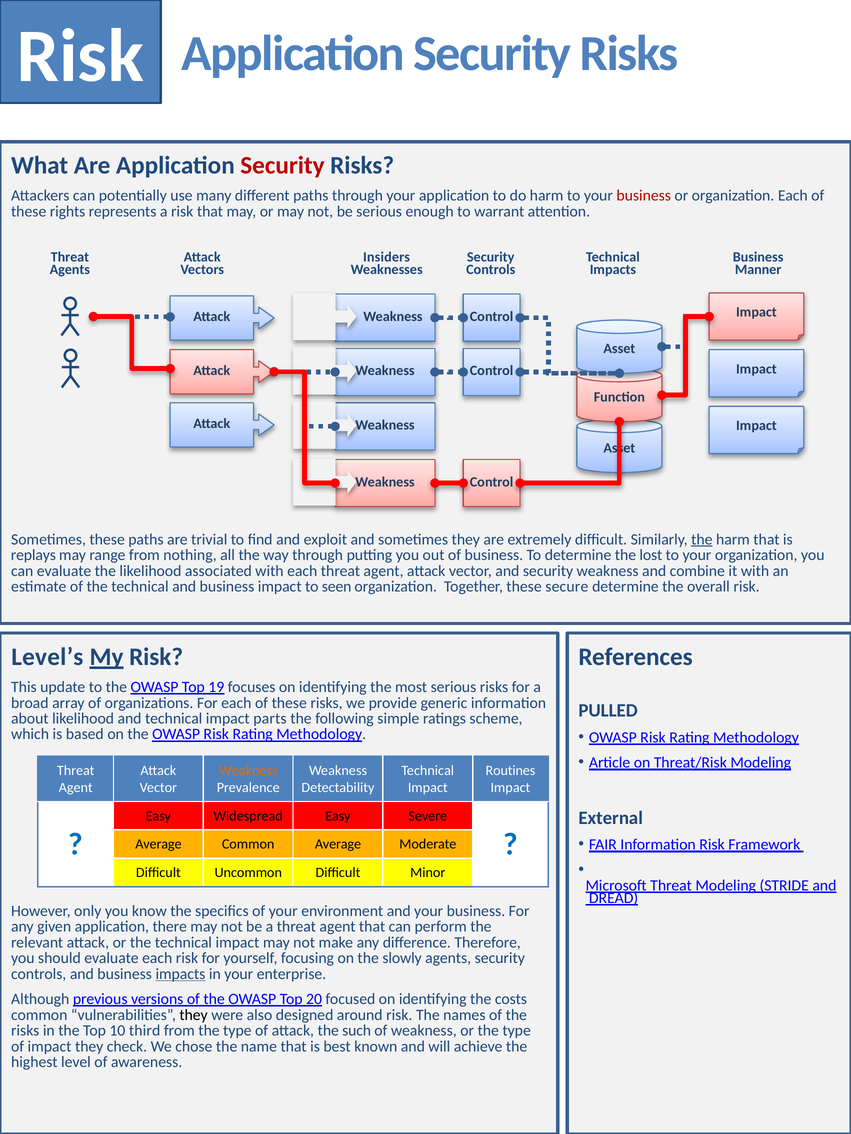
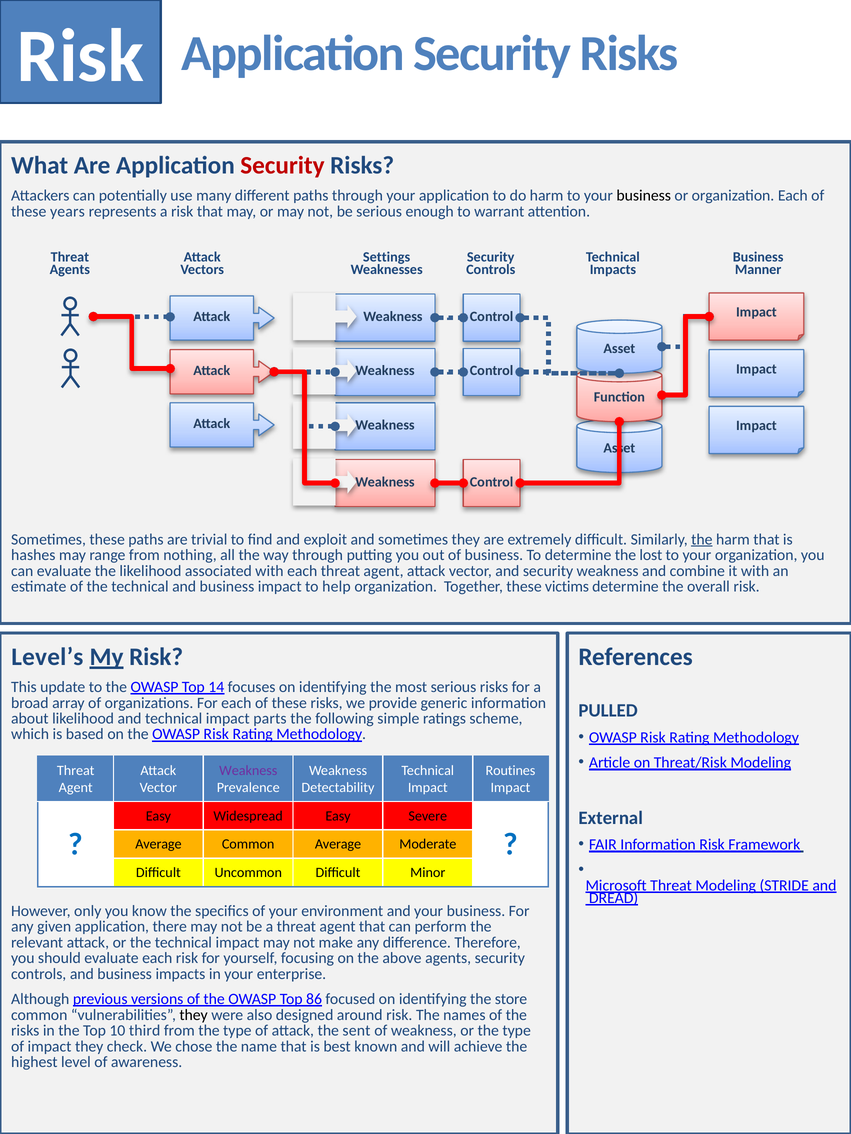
business at (644, 196) colour: red -> black
rights: rights -> years
Insiders: Insiders -> Settings
replays: replays -> hashes
seen: seen -> help
secure: secure -> victims
19: 19 -> 14
Weakness at (248, 771) colour: orange -> purple
slowly: slowly -> above
impacts at (180, 975) underline: present -> none
20: 20 -> 86
costs: costs -> store
such: such -> sent
